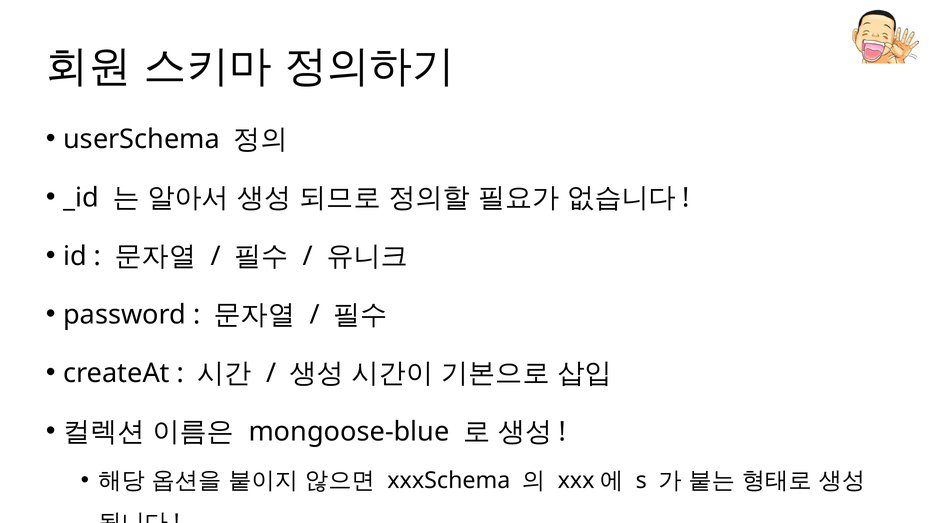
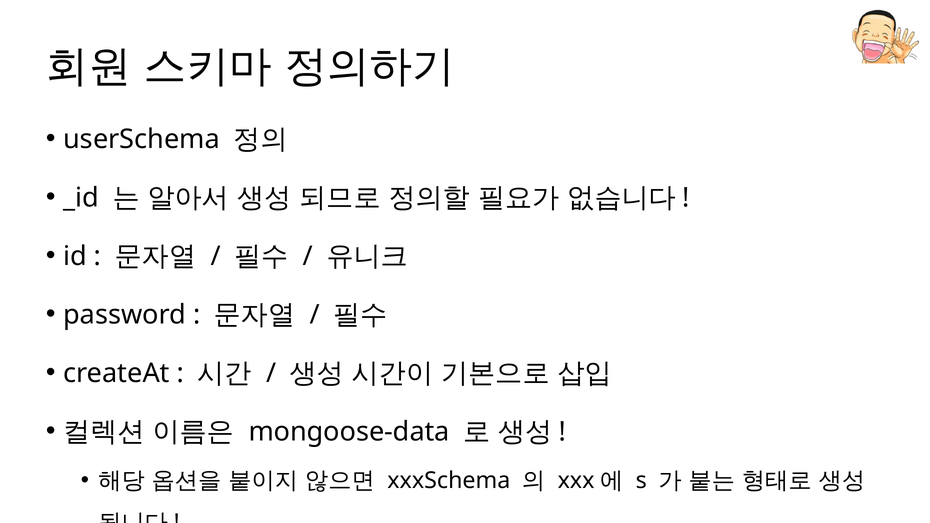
mongoose-blue: mongoose-blue -> mongoose-data
